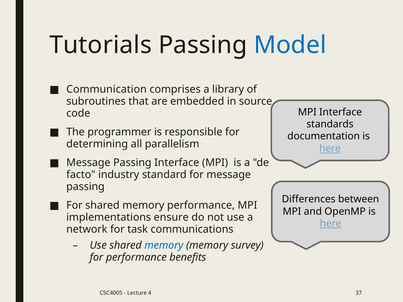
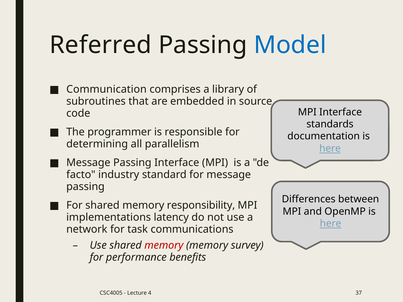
Tutorials: Tutorials -> Referred
memory performance: performance -> responsibility
ensure: ensure -> latency
memory at (164, 245) colour: blue -> red
